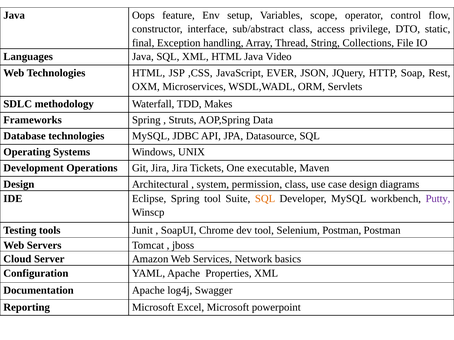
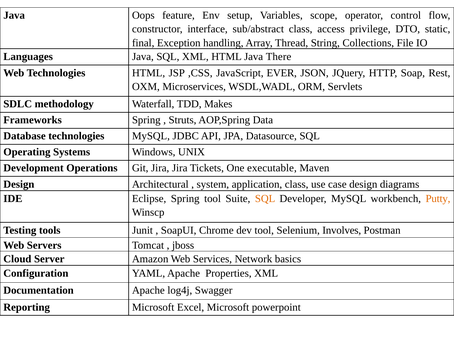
Video: Video -> There
permission: permission -> application
Putty colour: purple -> orange
Selenium Postman: Postman -> Involves
